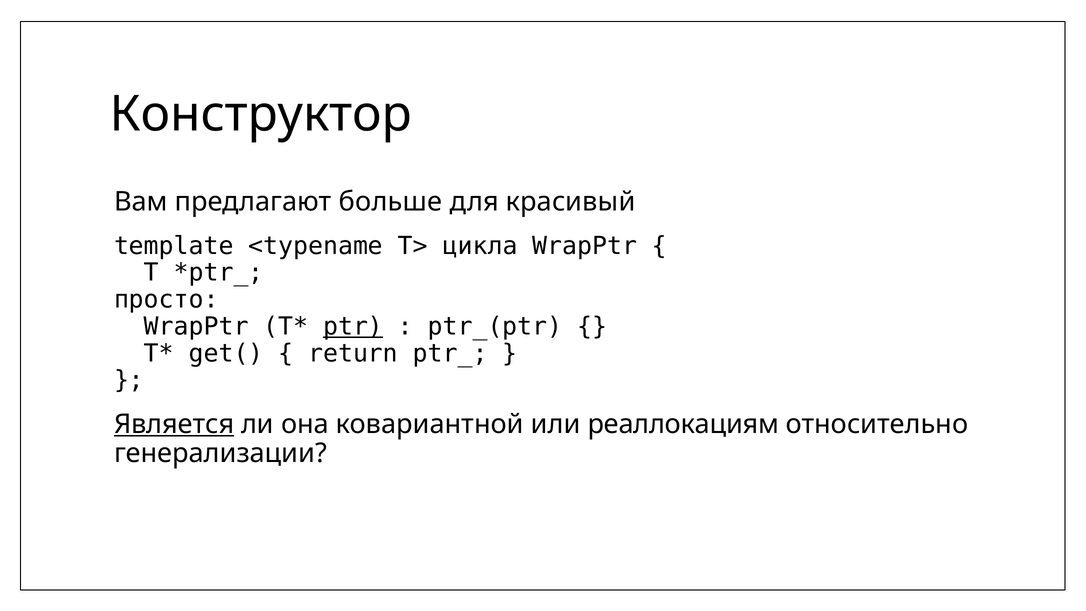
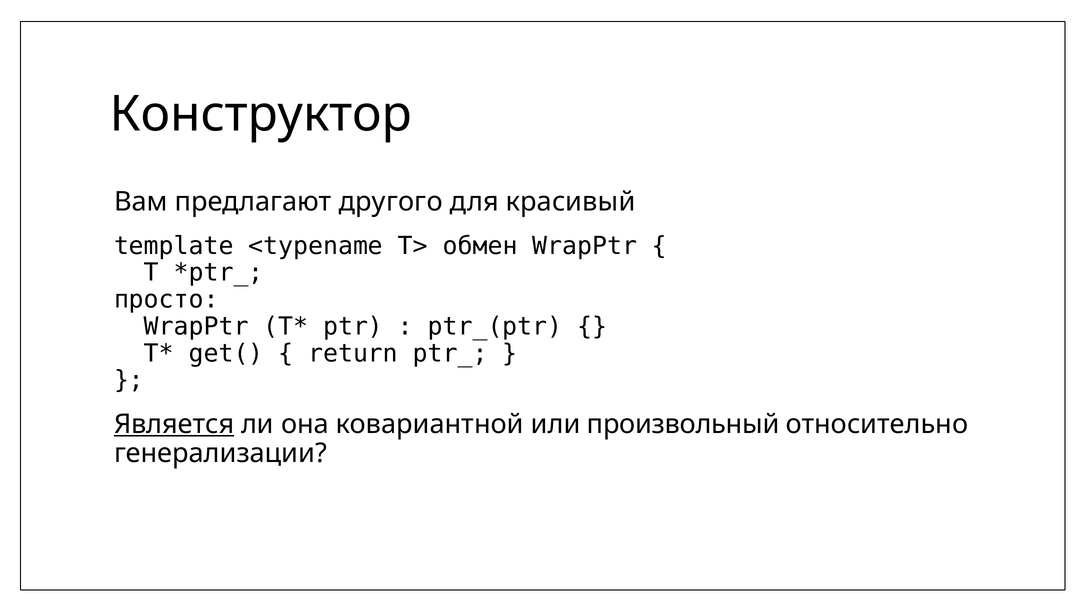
больше: больше -> другого
цикла: цикла -> обмен
ptr underline: present -> none
реаллокациям: реаллокациям -> произвольный
